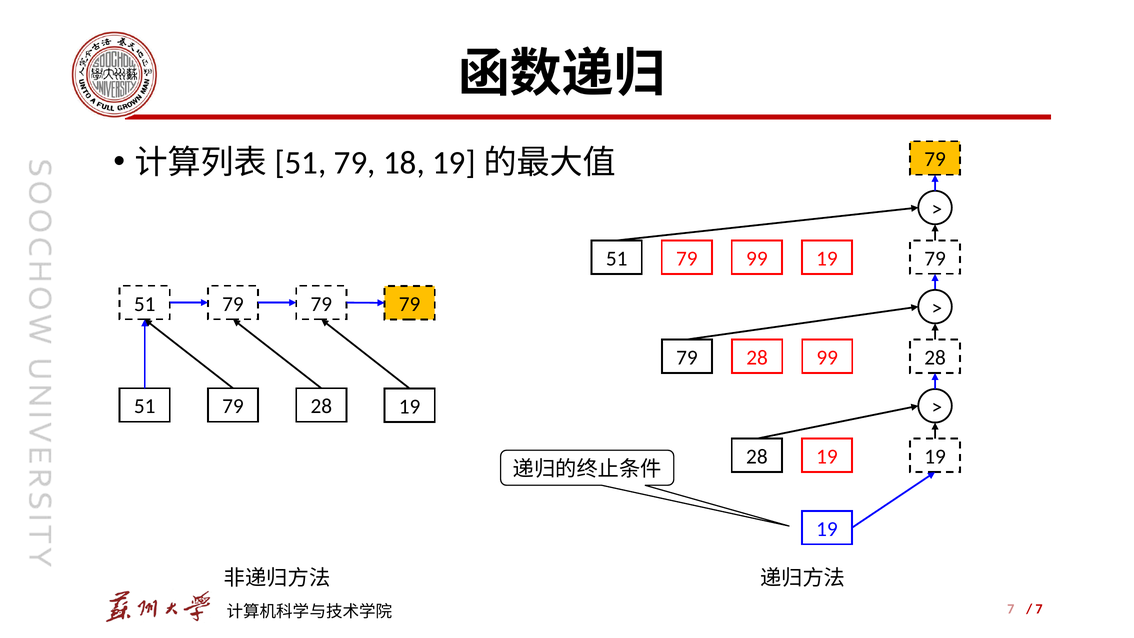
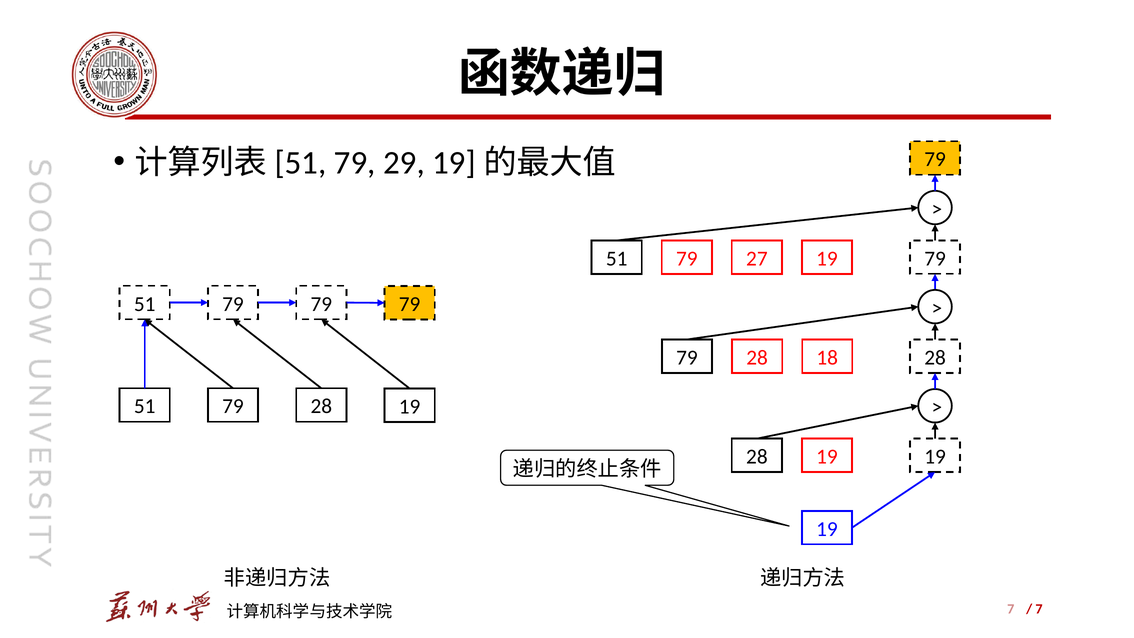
18: 18 -> 29
79 99: 99 -> 27
28 99: 99 -> 18
